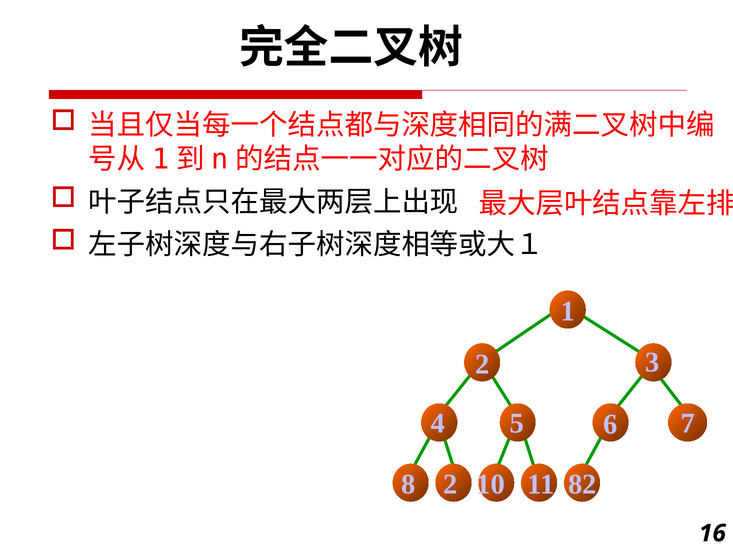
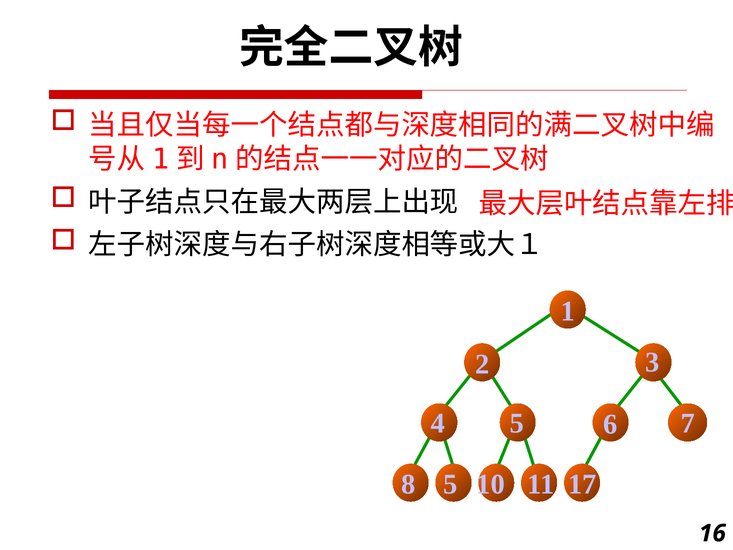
8 2: 2 -> 5
82: 82 -> 17
